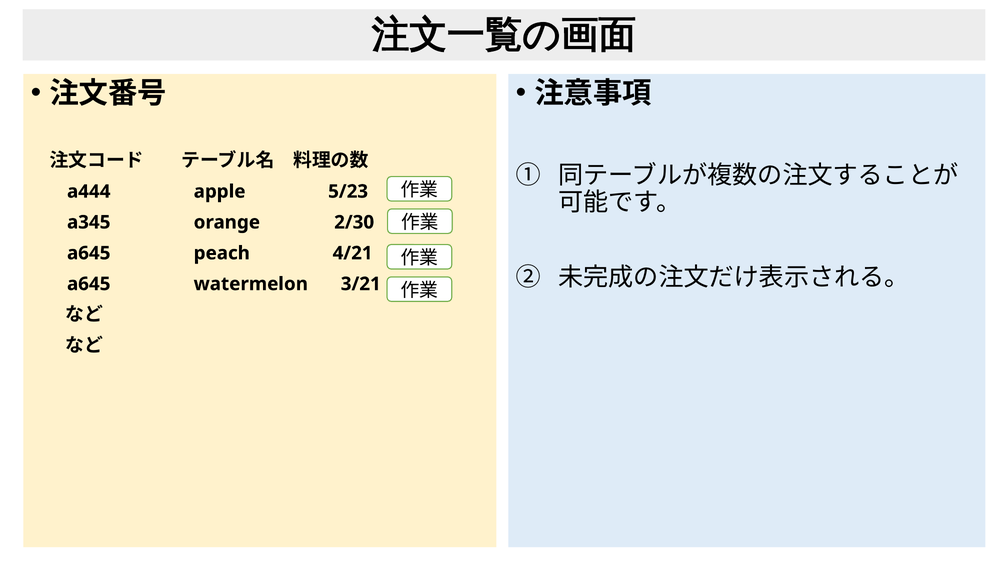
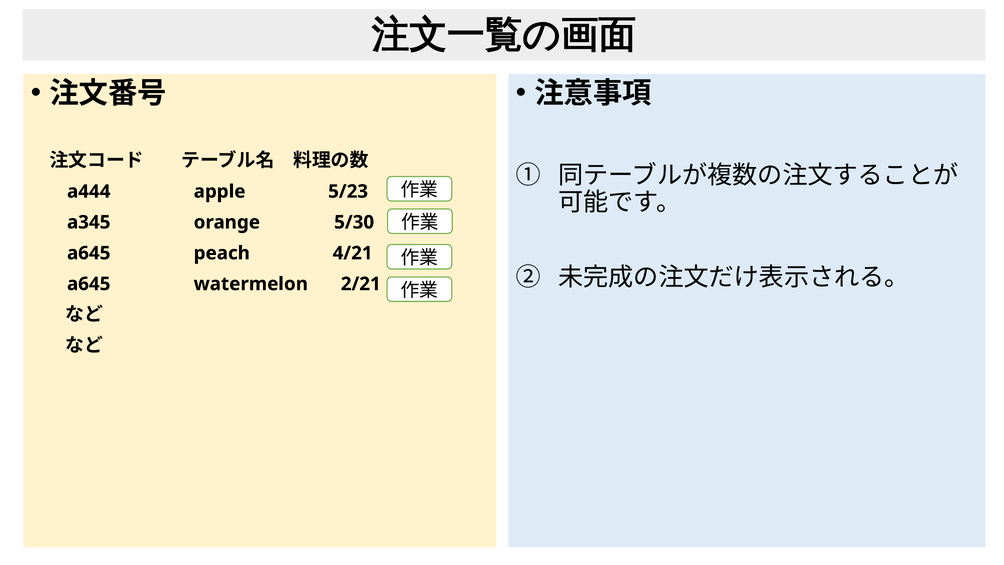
2/30: 2/30 -> 5/30
3/21: 3/21 -> 2/21
